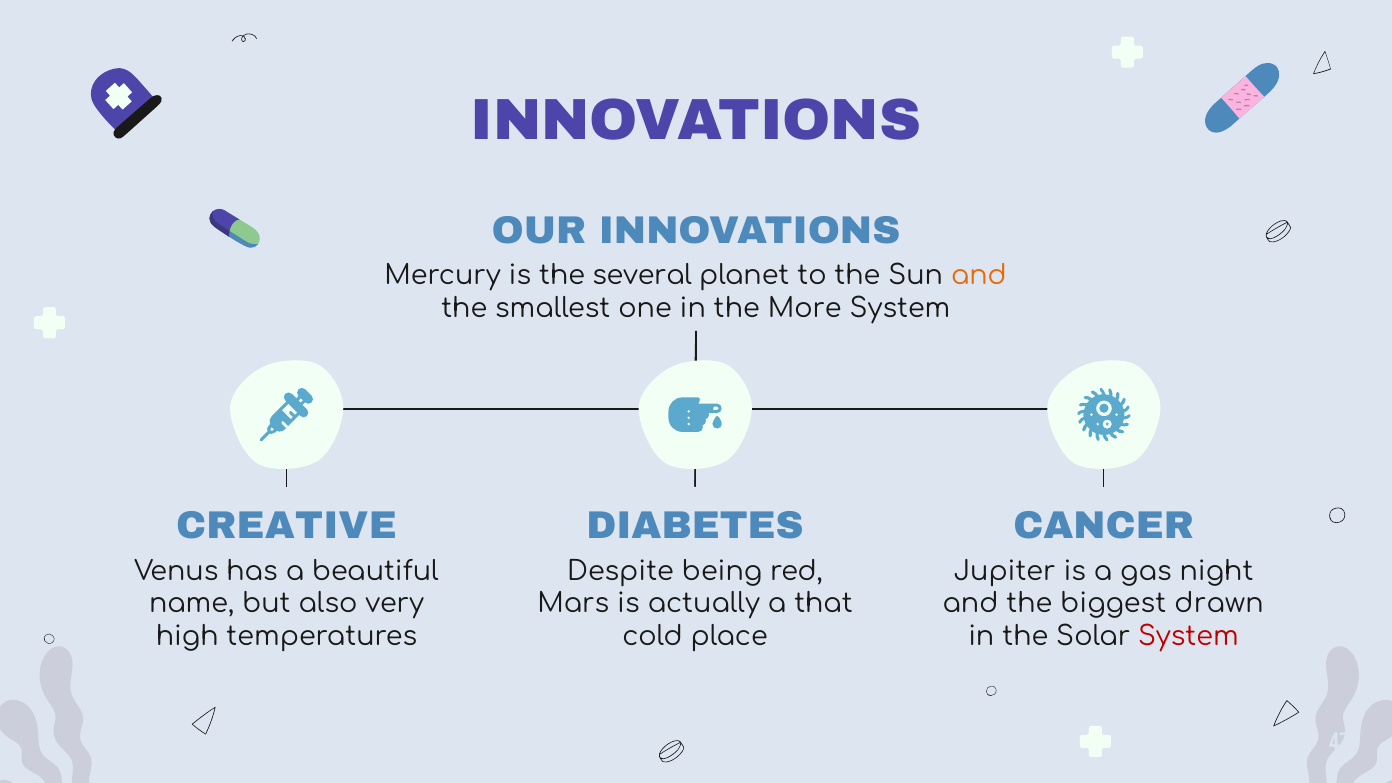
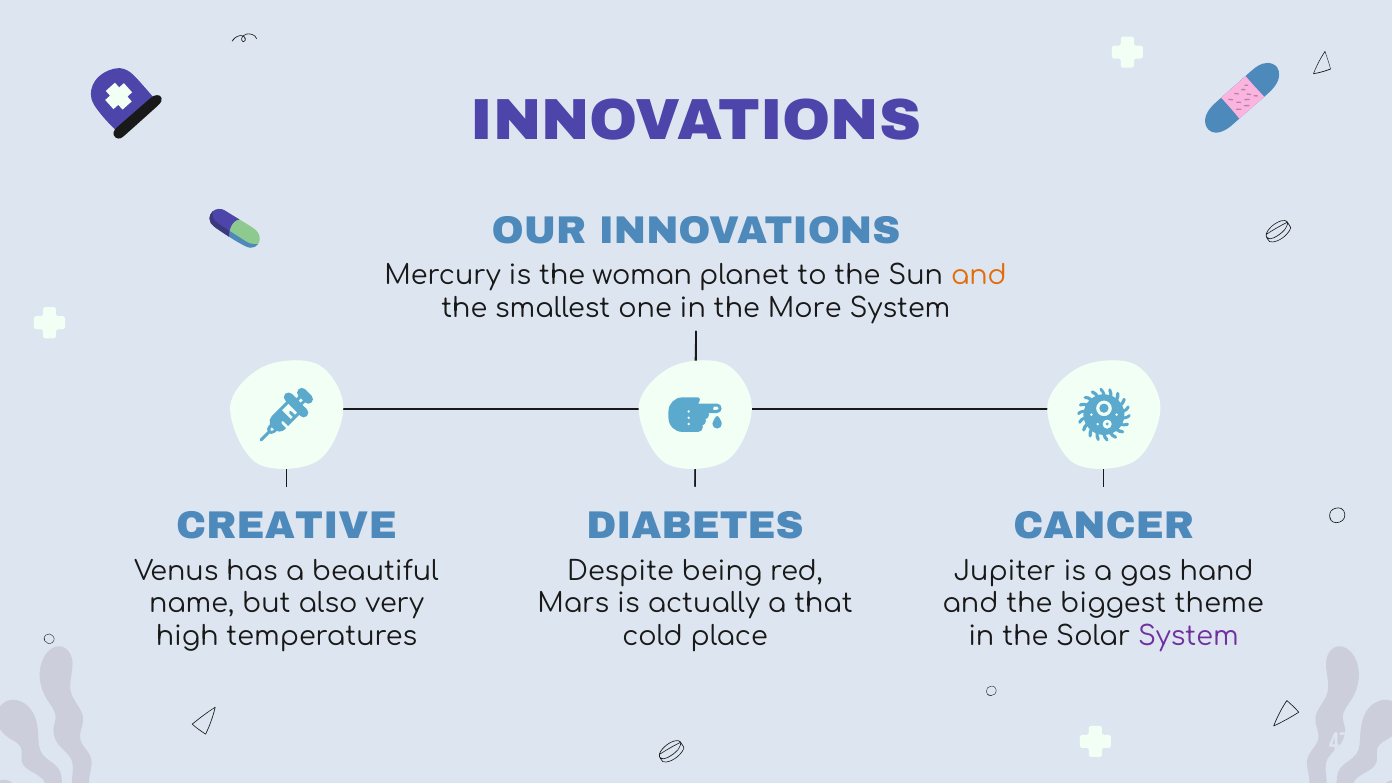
several: several -> woman
night: night -> hand
drawn: drawn -> theme
System at (1188, 637) colour: red -> purple
